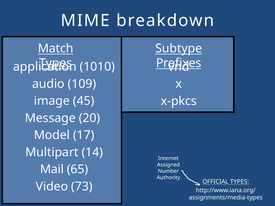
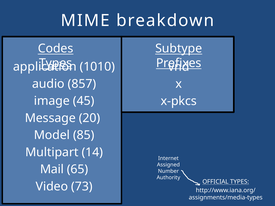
Match: Match -> Codes
109: 109 -> 857
17: 17 -> 85
